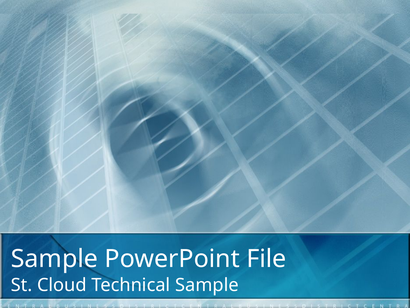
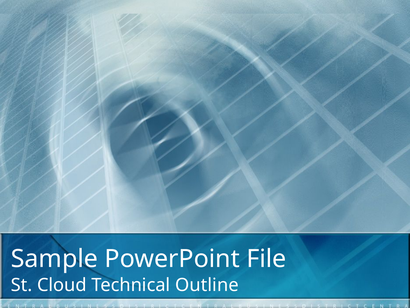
Technical Sample: Sample -> Outline
